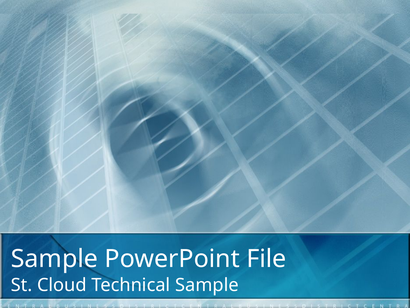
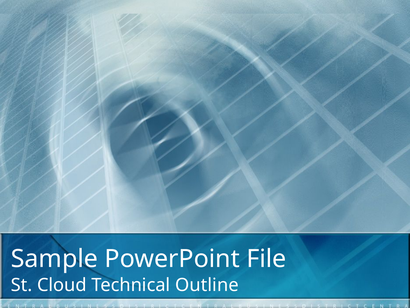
Technical Sample: Sample -> Outline
